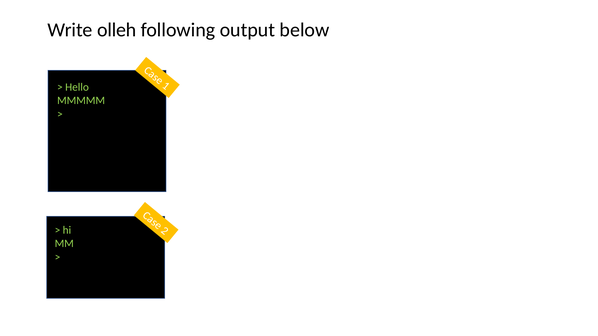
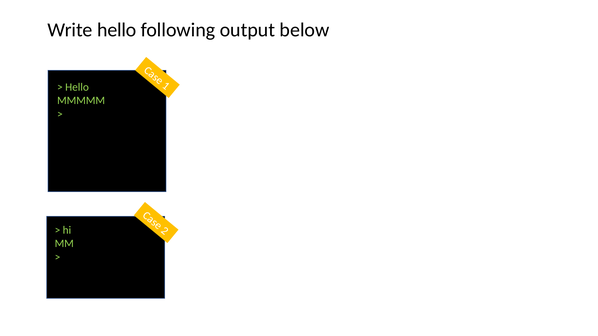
Write olleh: olleh -> hello
